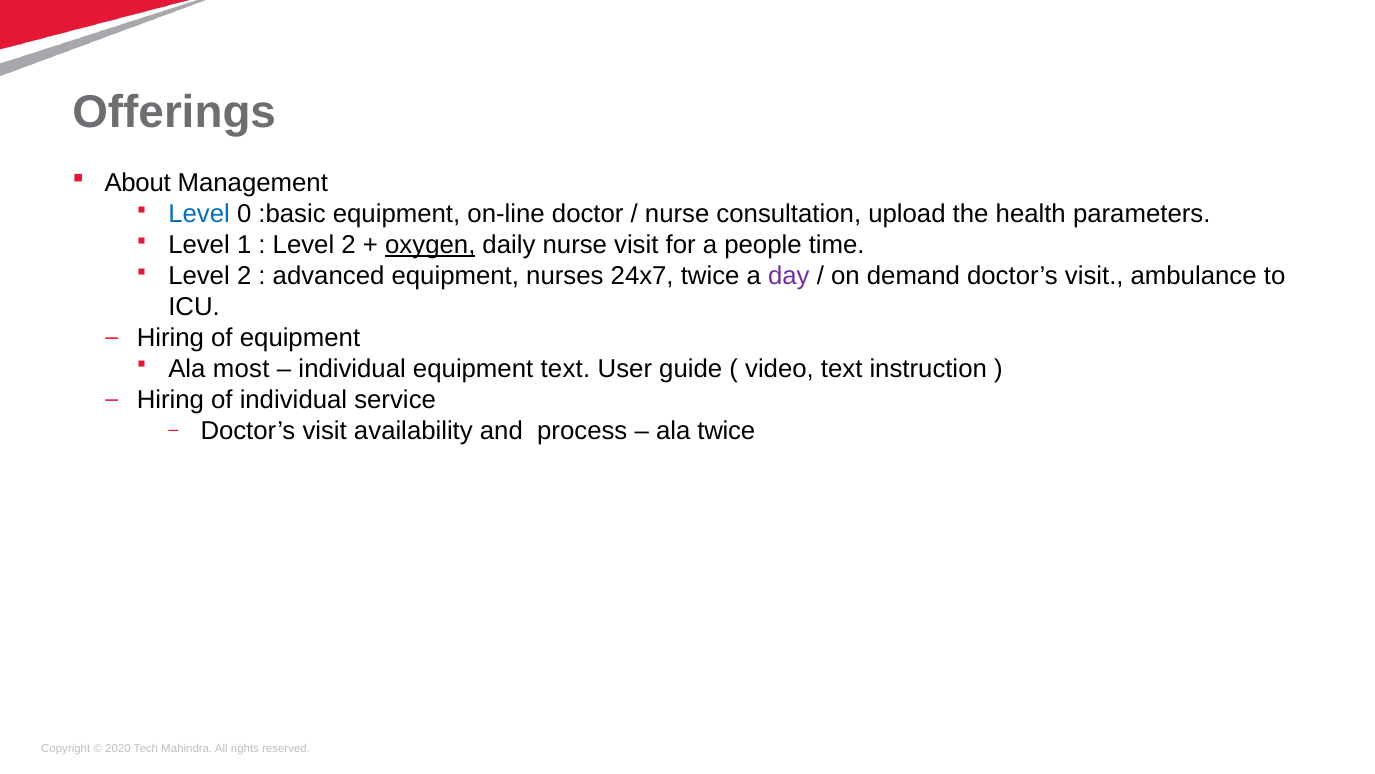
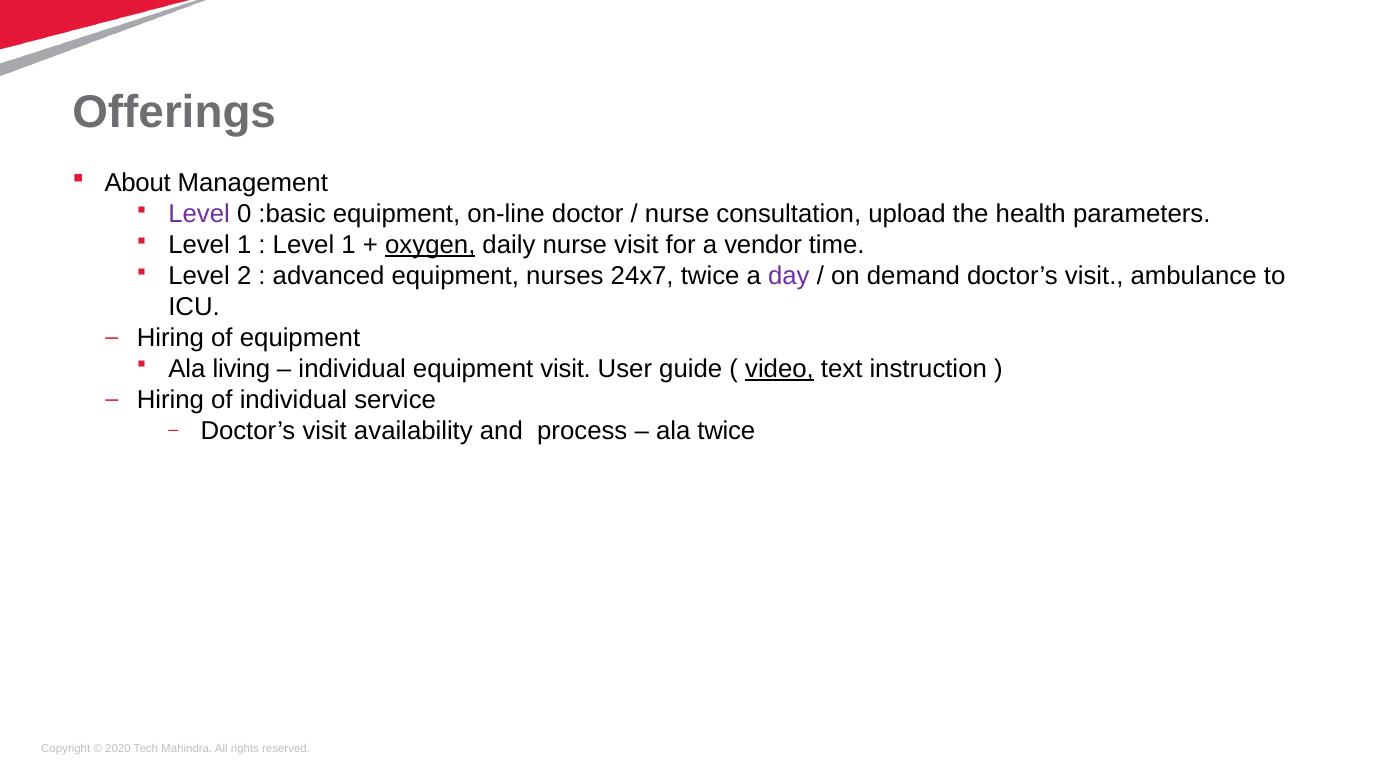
Level at (199, 214) colour: blue -> purple
2 at (349, 245): 2 -> 1
people: people -> vendor
most: most -> living
equipment text: text -> visit
video underline: none -> present
